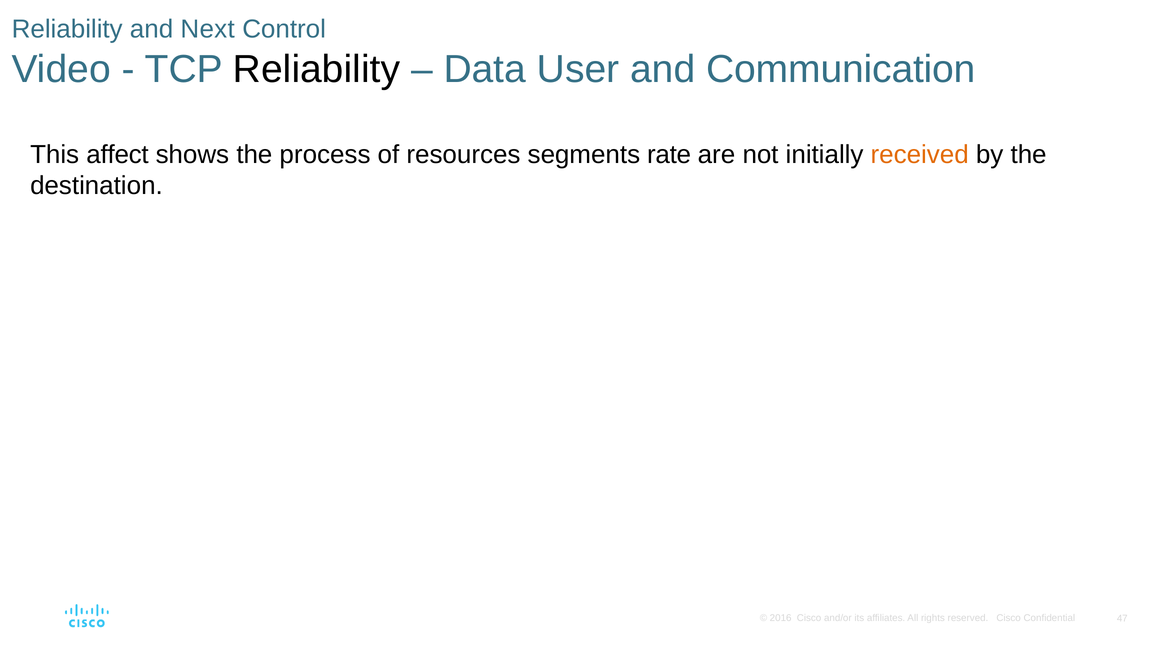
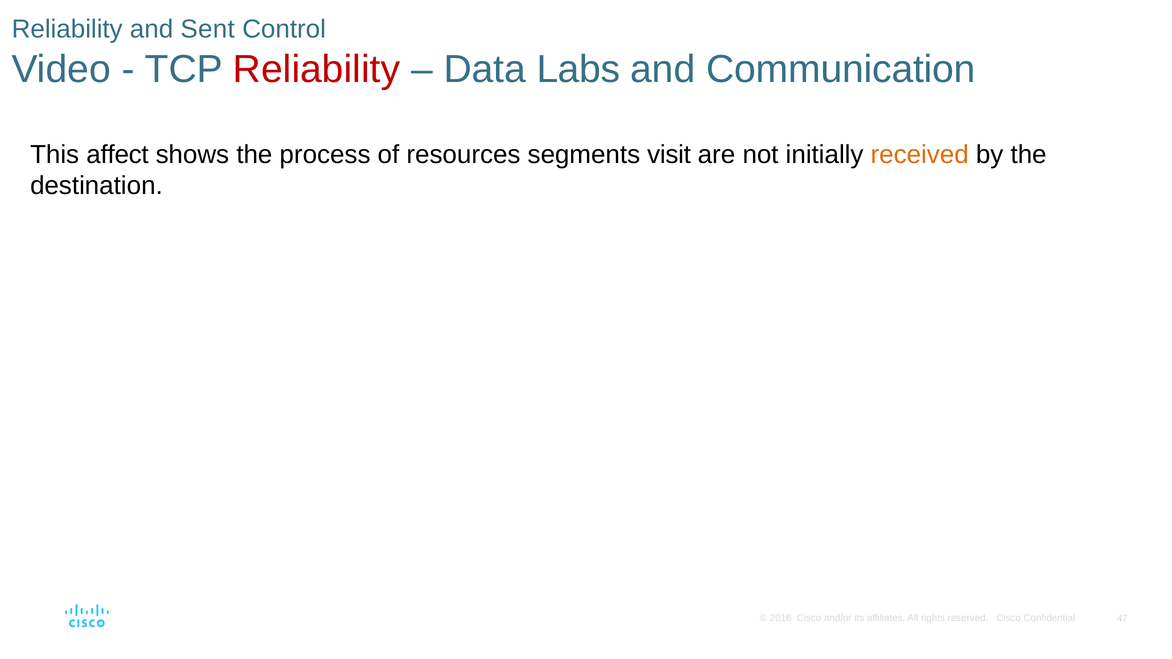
Next: Next -> Sent
Reliability at (317, 69) colour: black -> red
User: User -> Labs
rate: rate -> visit
